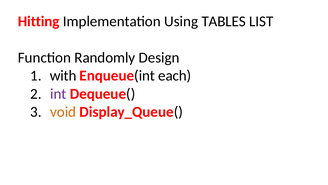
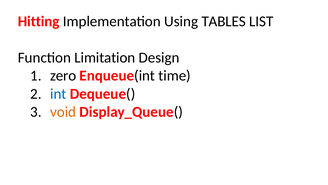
Randomly: Randomly -> Limitation
with: with -> zero
each: each -> time
int colour: purple -> blue
